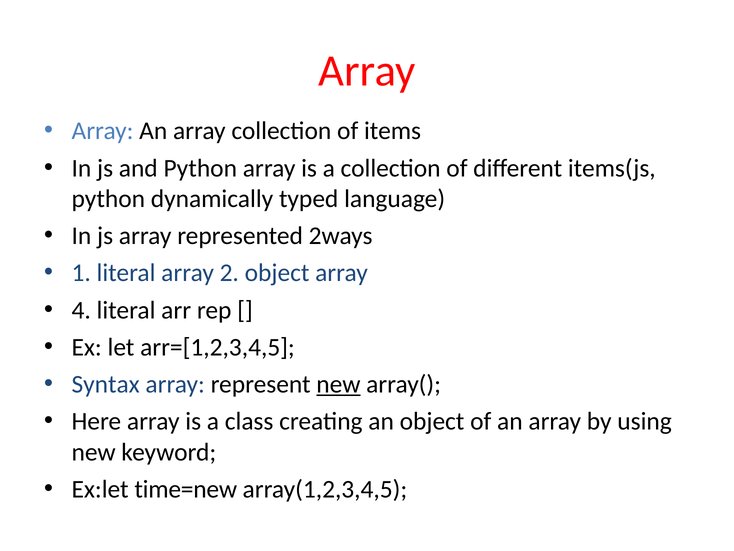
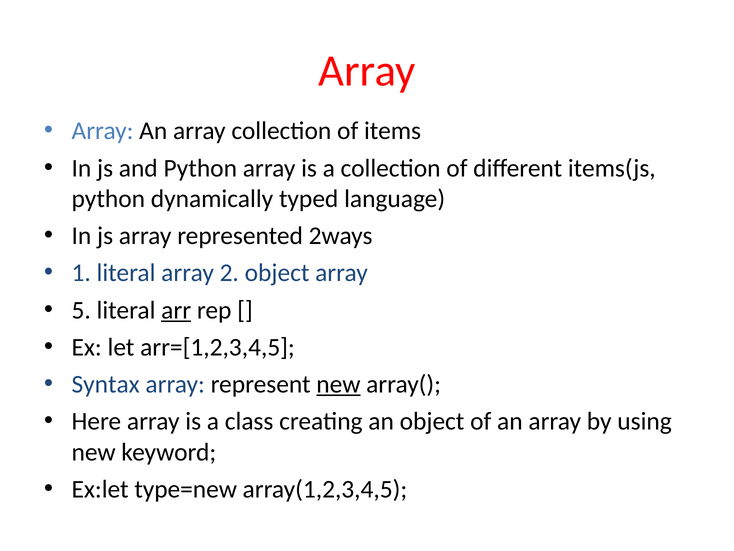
4: 4 -> 5
arr underline: none -> present
time=new: time=new -> type=new
